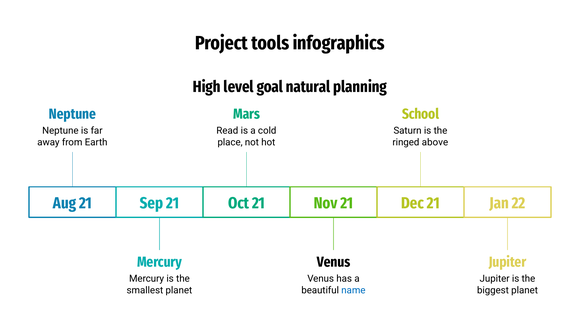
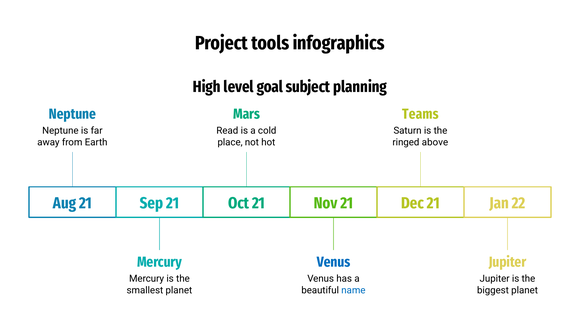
natural: natural -> subject
School: School -> Teams
Venus at (334, 262) colour: black -> blue
